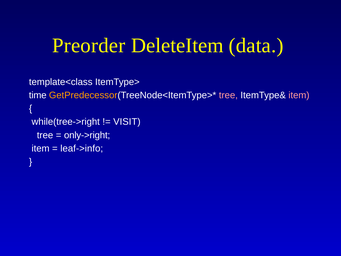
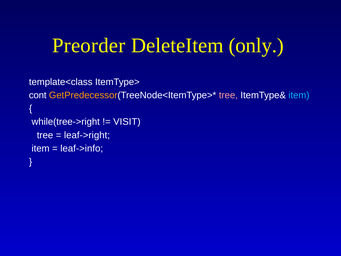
data: data -> only
time: time -> cont
item at (299, 95) colour: pink -> light blue
only->right: only->right -> leaf->right
